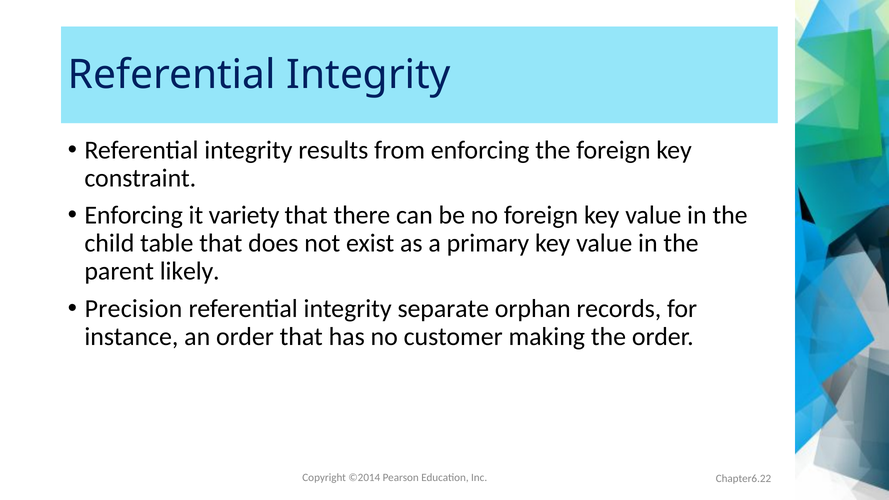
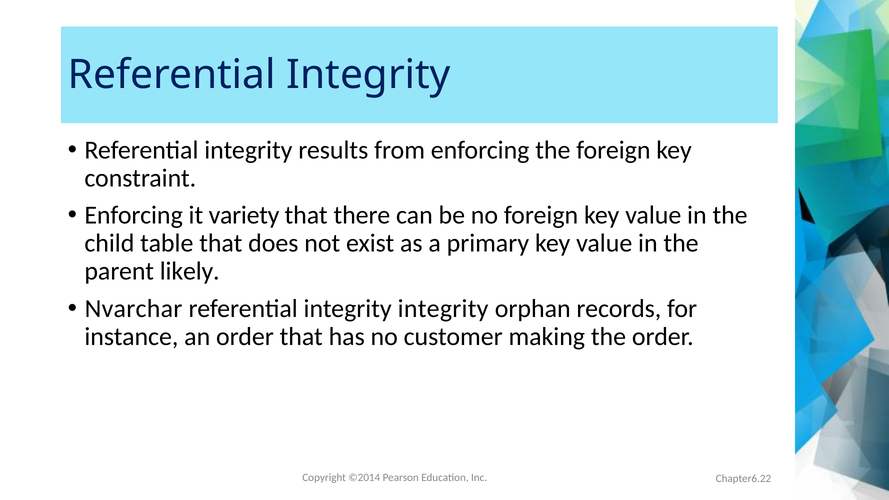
Precision: Precision -> Nvarchar
integrity separate: separate -> integrity
